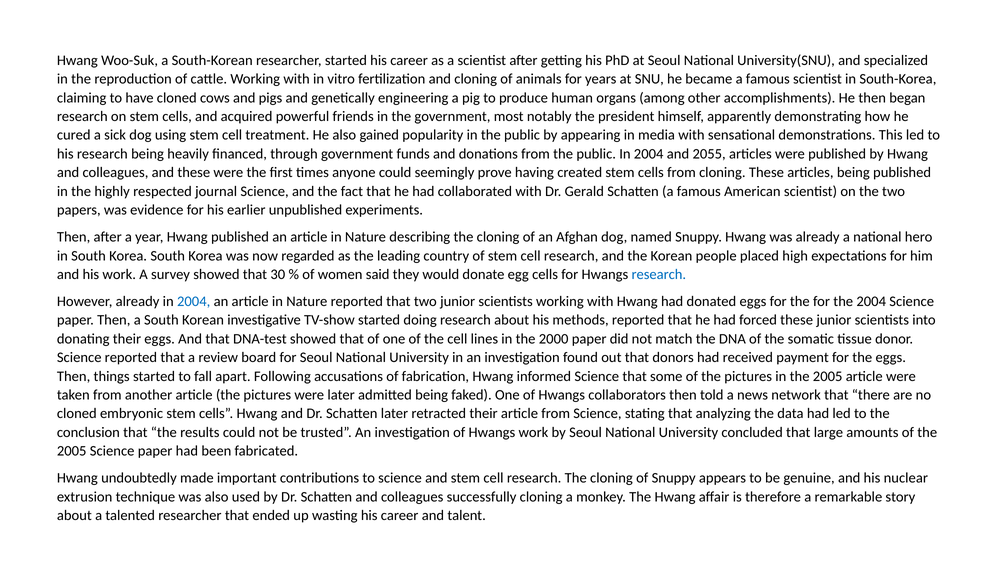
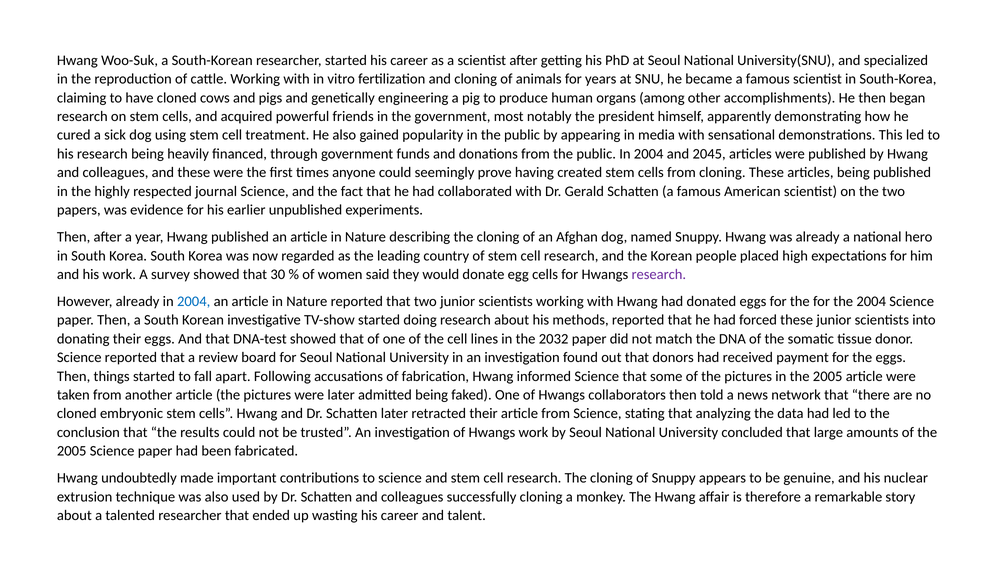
2055: 2055 -> 2045
research at (659, 275) colour: blue -> purple
2000: 2000 -> 2032
